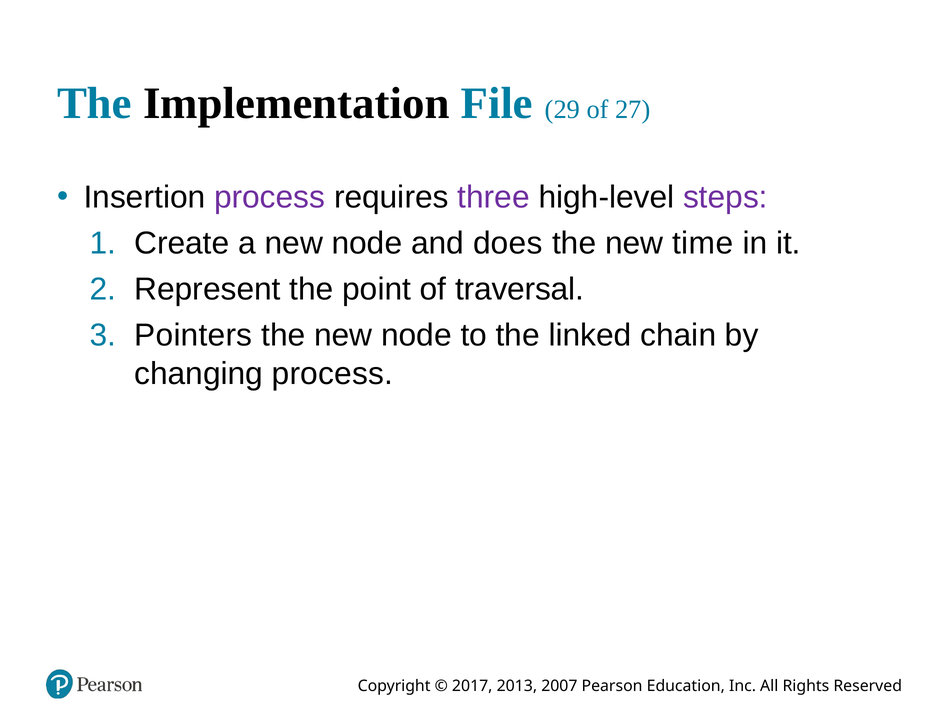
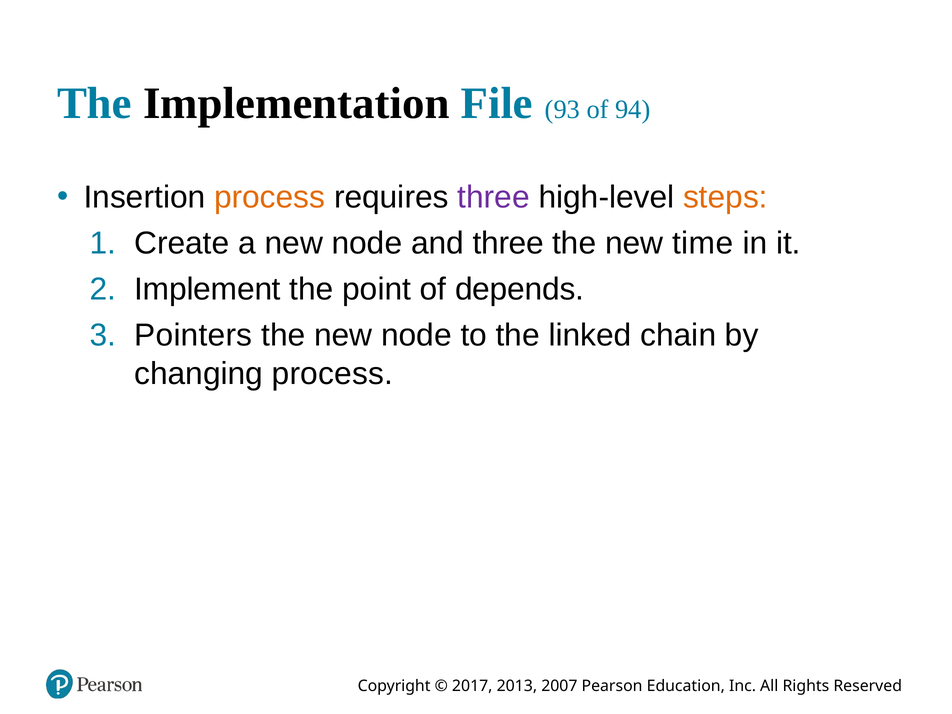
29: 29 -> 93
27: 27 -> 94
process at (270, 197) colour: purple -> orange
steps colour: purple -> orange
and does: does -> three
Represent: Represent -> Implement
traversal: traversal -> depends
